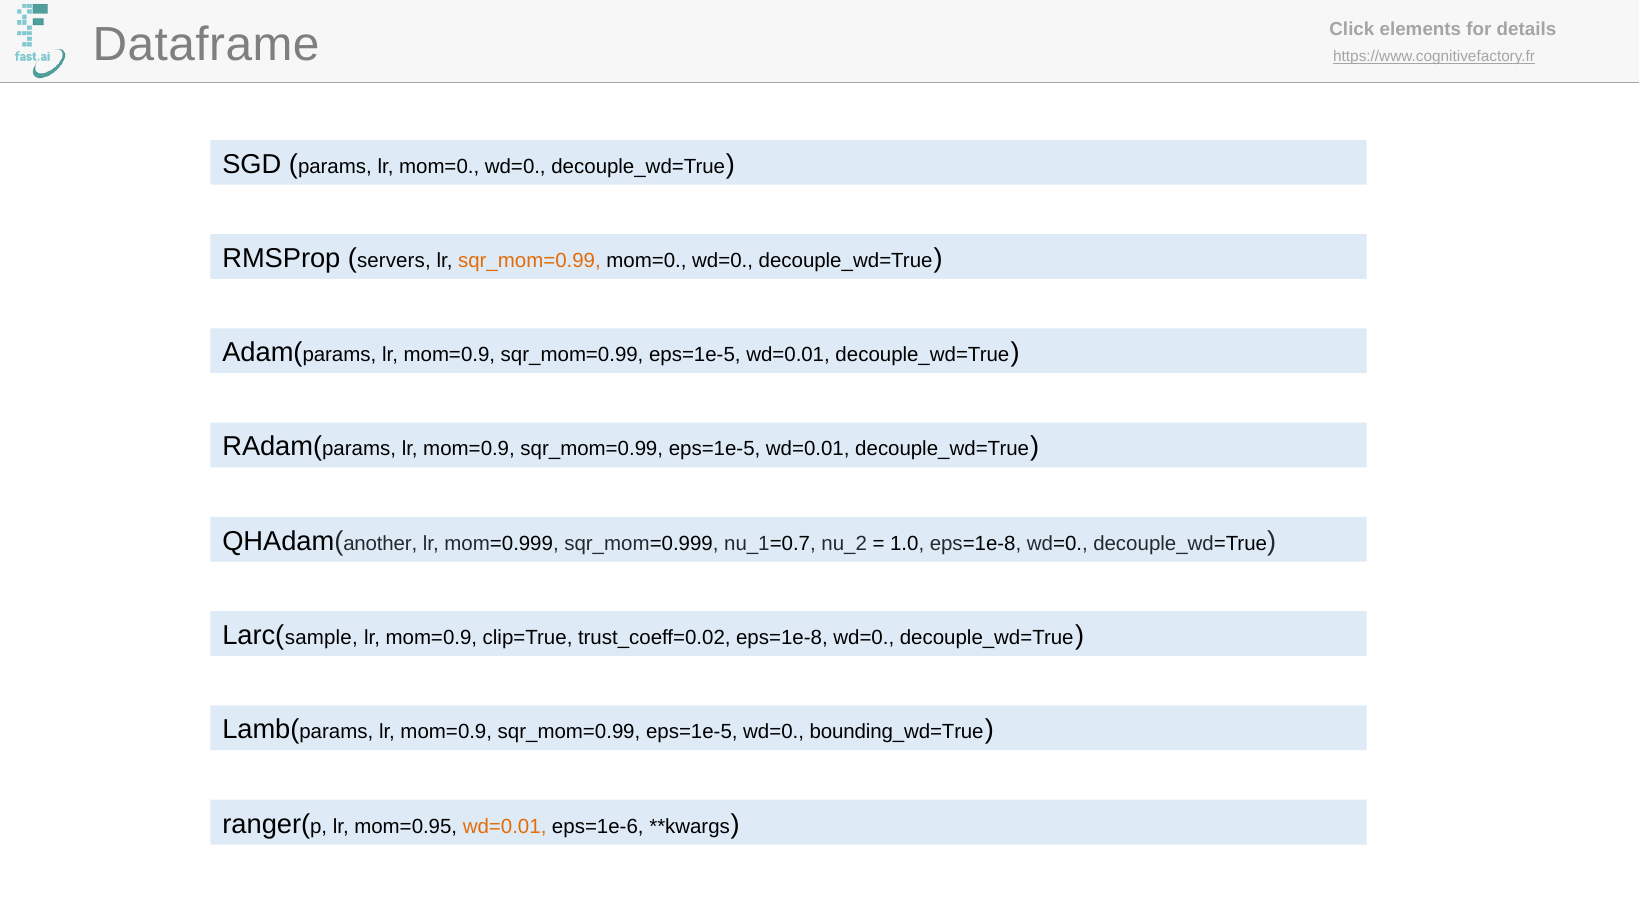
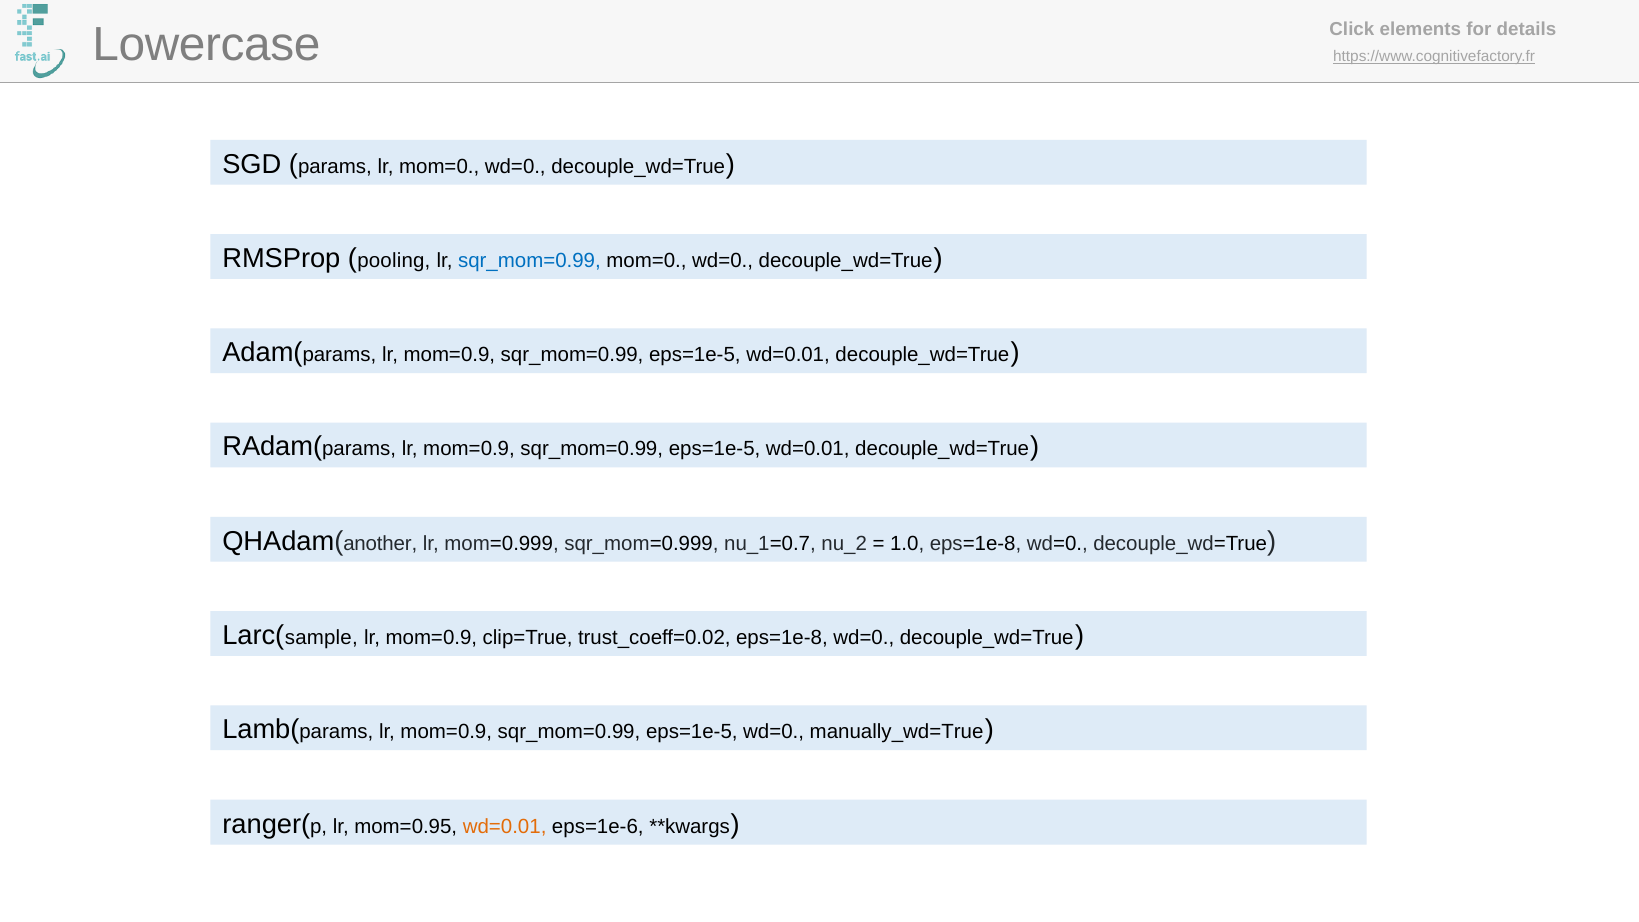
Dataframe: Dataframe -> Lowercase
servers: servers -> pooling
sqr_mom=0.99 at (529, 261) colour: orange -> blue
bounding_wd=True: bounding_wd=True -> manually_wd=True
